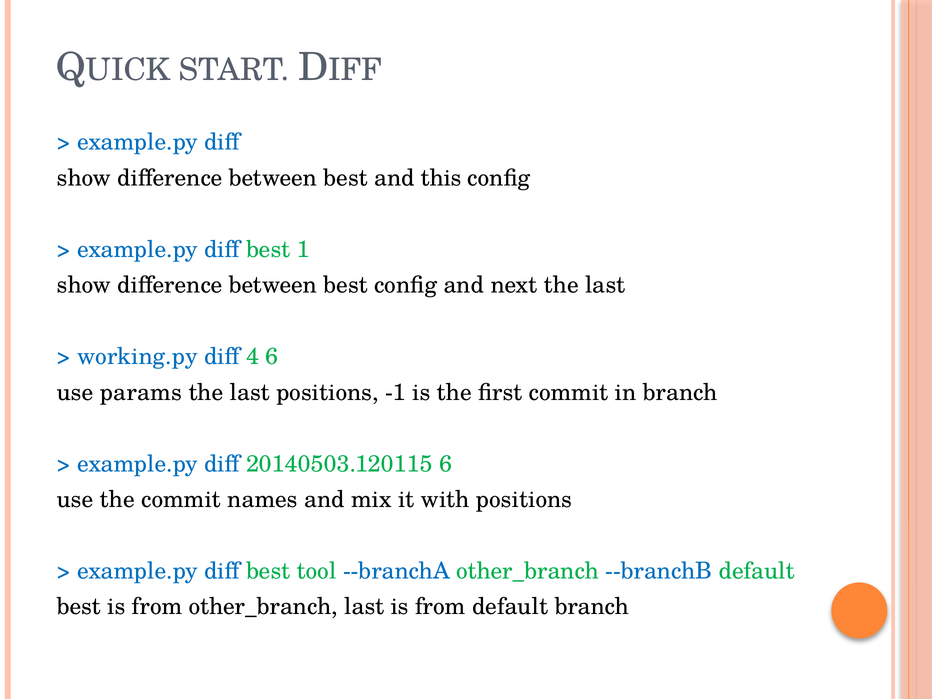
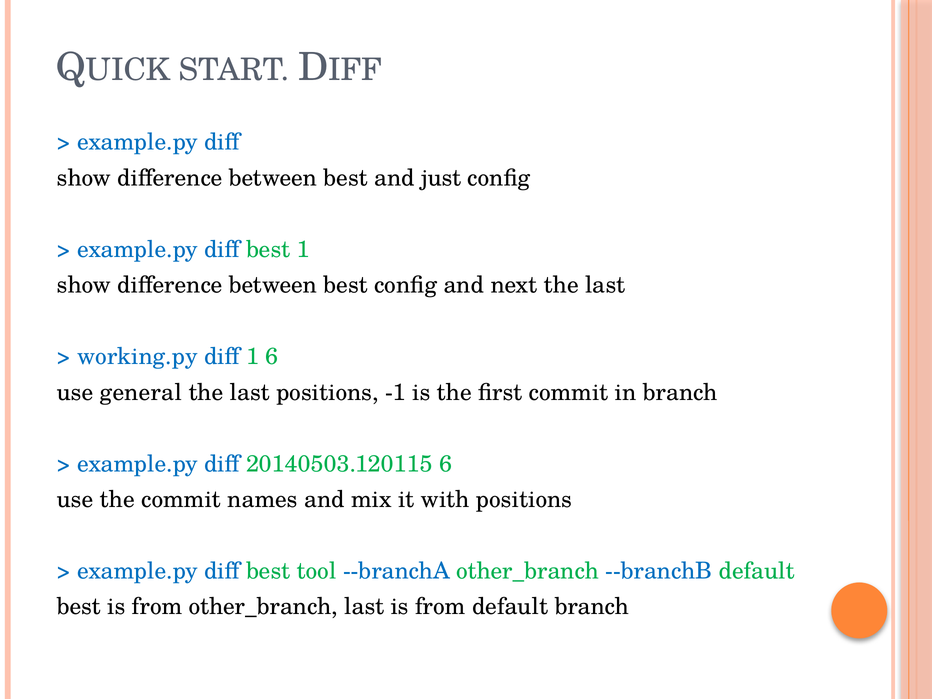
this: this -> just
diff 4: 4 -> 1
params: params -> general
